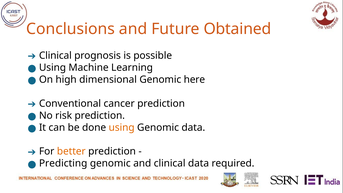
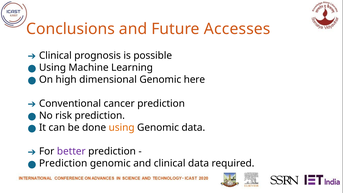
Obtained: Obtained -> Accesses
better colour: orange -> purple
Predicting at (63, 163): Predicting -> Prediction
